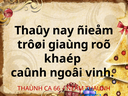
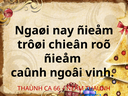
Thaûy: Thaûy -> Ngaøi
giaùng: giaùng -> chieân
khaép at (62, 59): khaép -> ñieåm
